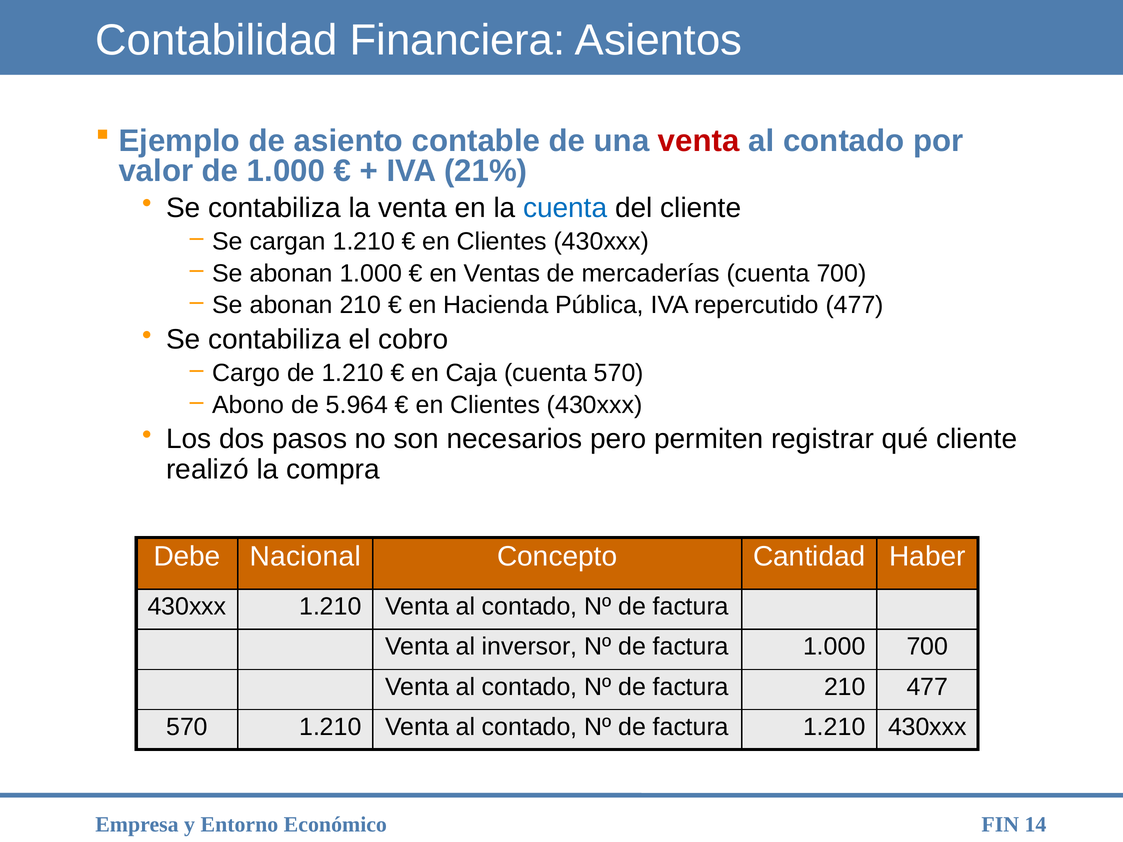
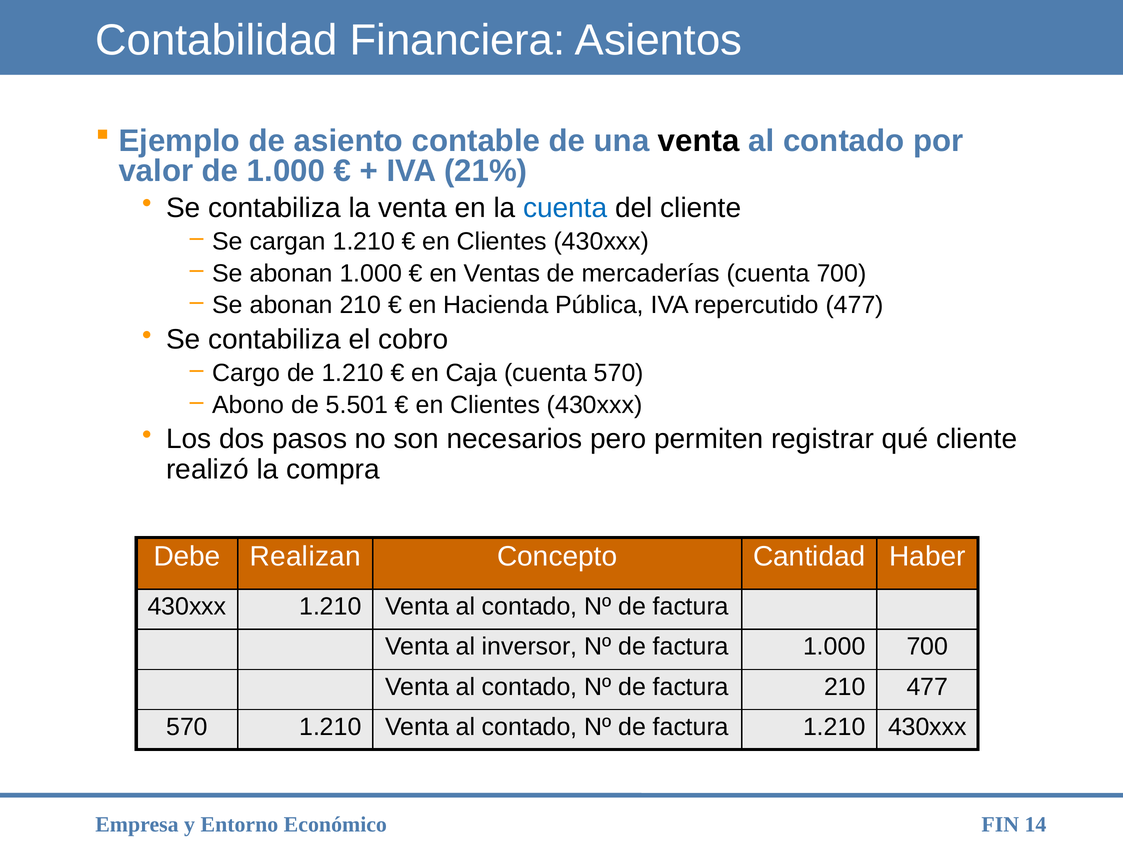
venta at (699, 141) colour: red -> black
5.964: 5.964 -> 5.501
Nacional: Nacional -> Realizan
